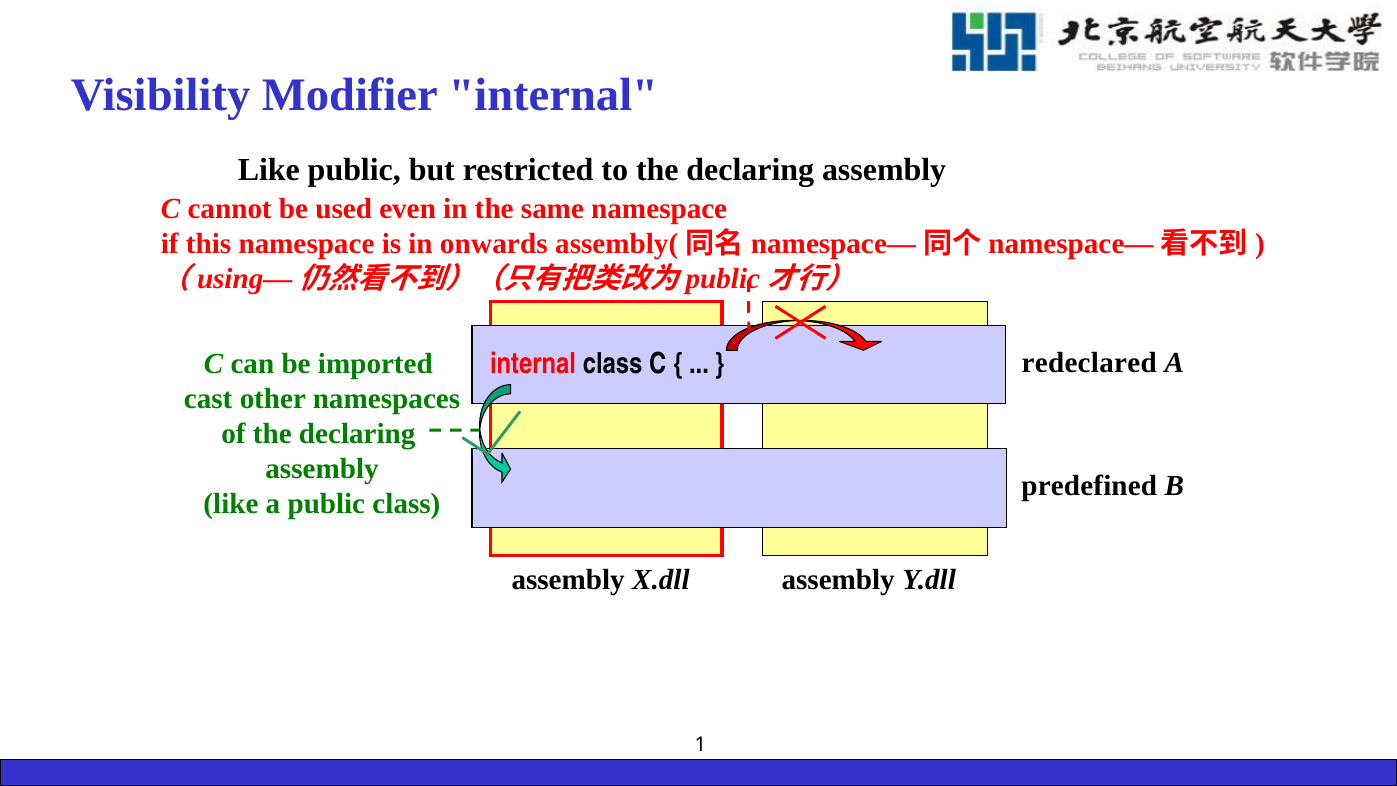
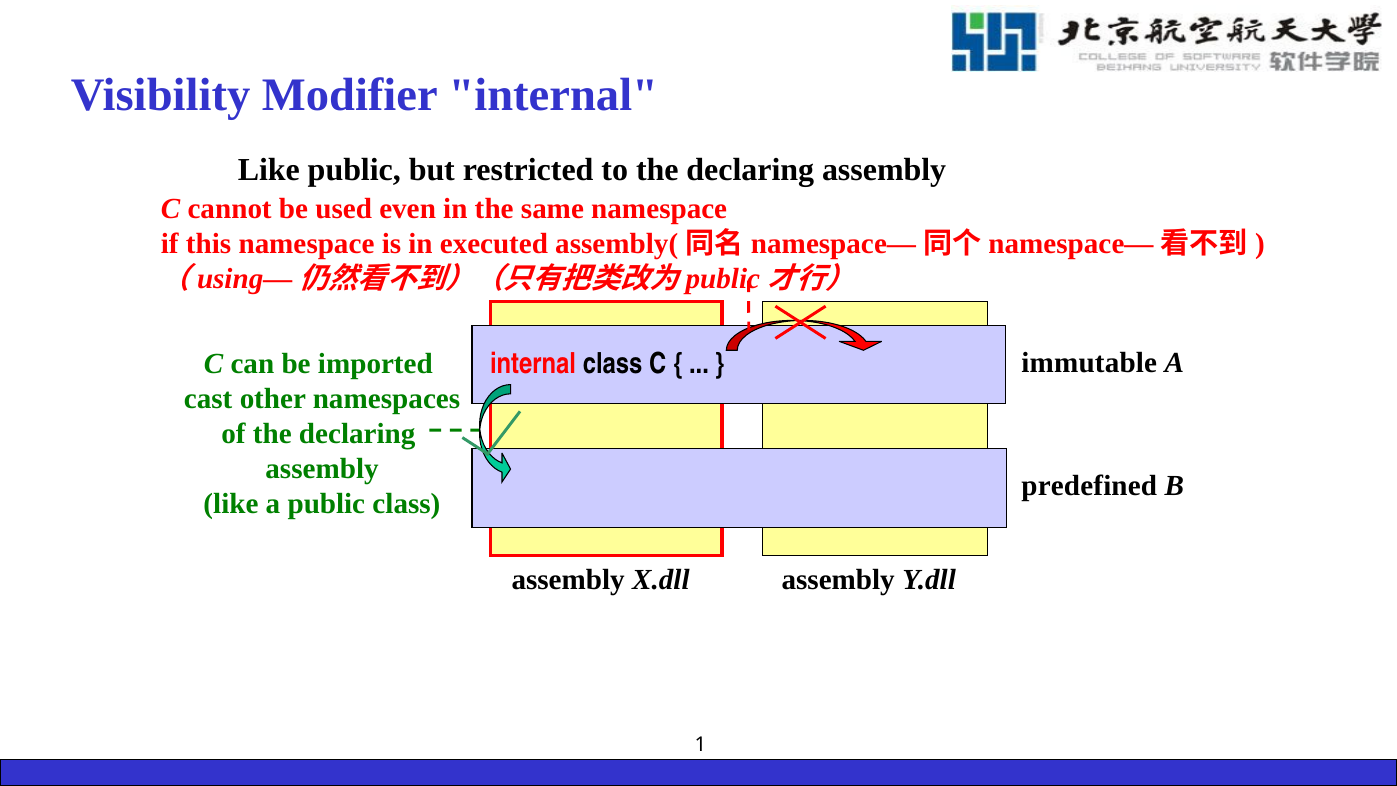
onwards: onwards -> executed
redeclared: redeclared -> immutable
